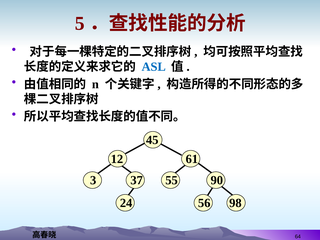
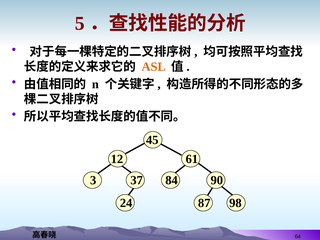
ASL colour: blue -> orange
55: 55 -> 84
56: 56 -> 87
